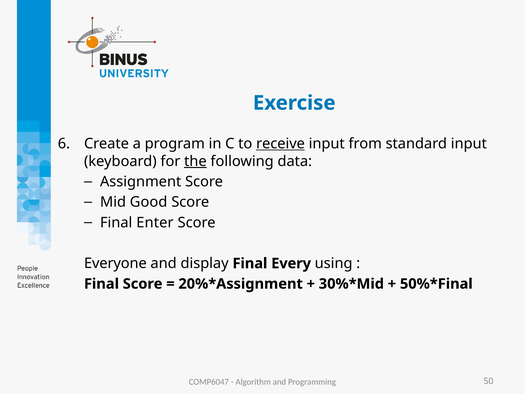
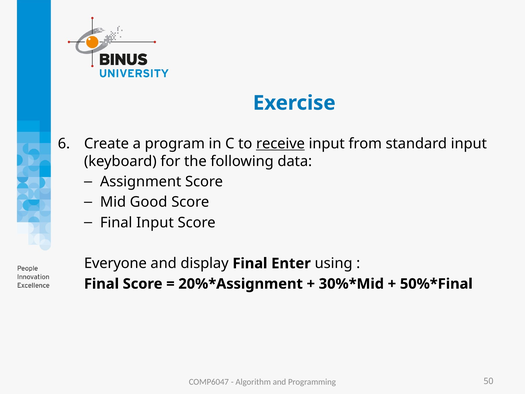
the underline: present -> none
Final Enter: Enter -> Input
Every: Every -> Enter
